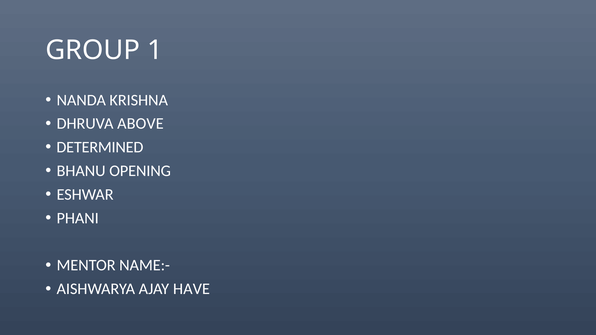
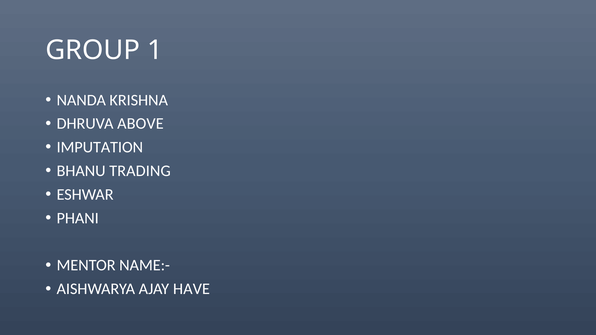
DETERMINED: DETERMINED -> IMPUTATION
OPENING: OPENING -> TRADING
